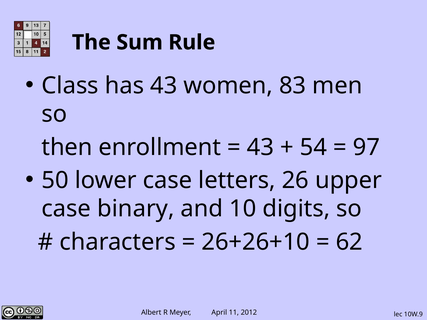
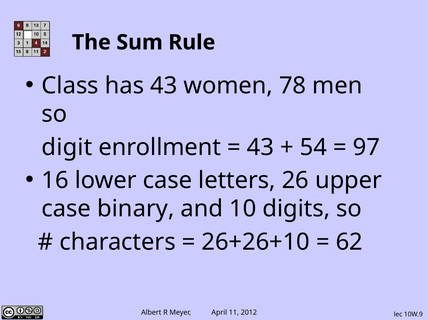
83: 83 -> 78
then: then -> digit
50: 50 -> 16
